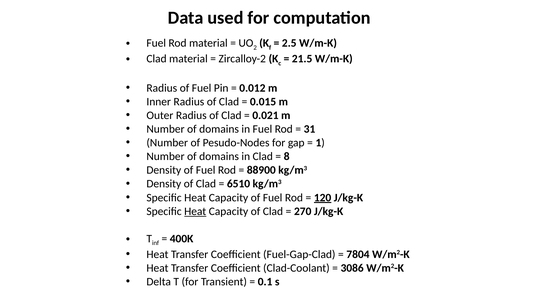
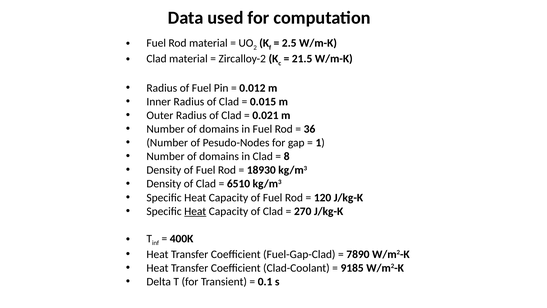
31: 31 -> 36
88900: 88900 -> 18930
120 underline: present -> none
7804: 7804 -> 7890
3086: 3086 -> 9185
